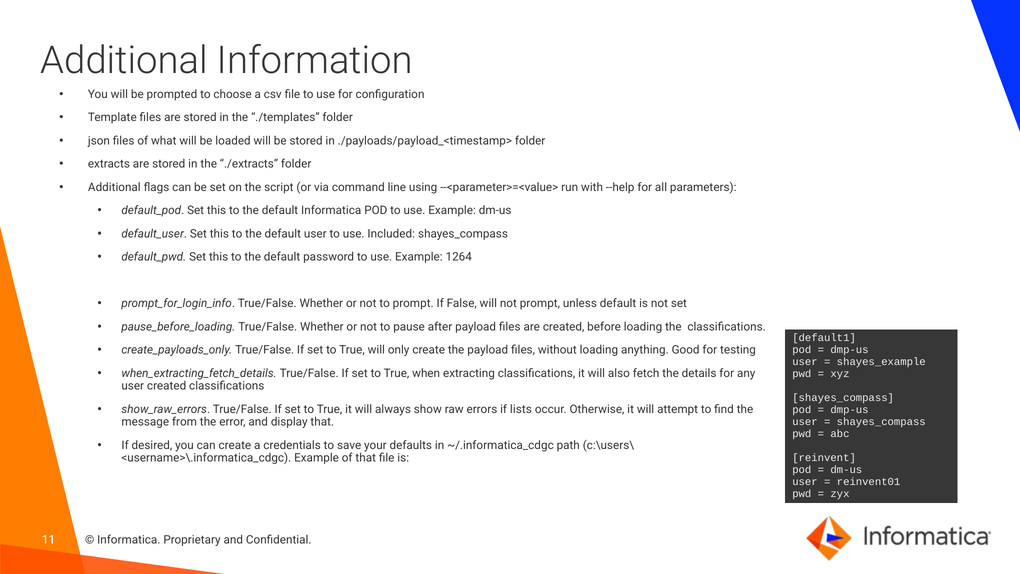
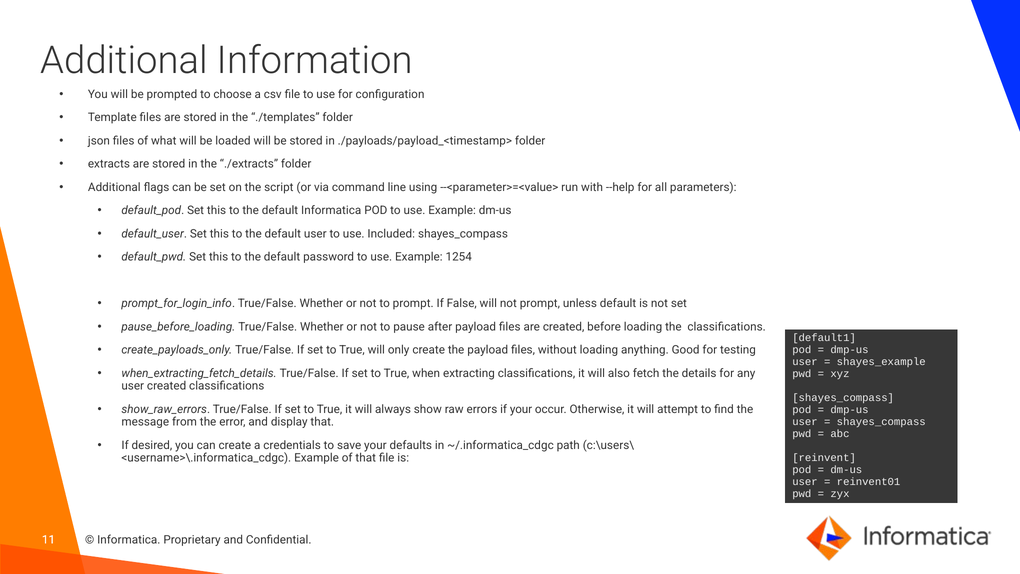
1264: 1264 -> 1254
if lists: lists -> your
